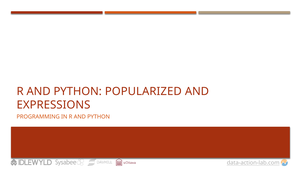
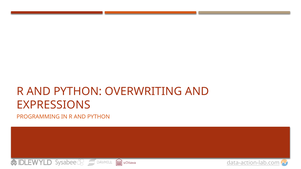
POPULARIZED: POPULARIZED -> OVERWRITING
